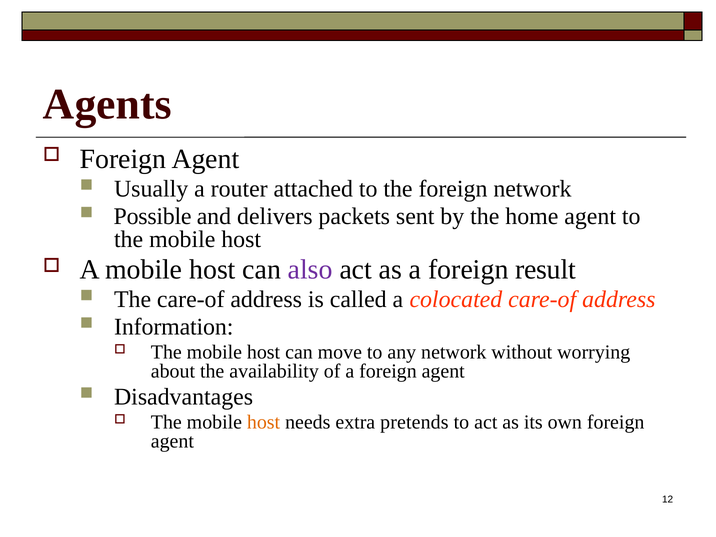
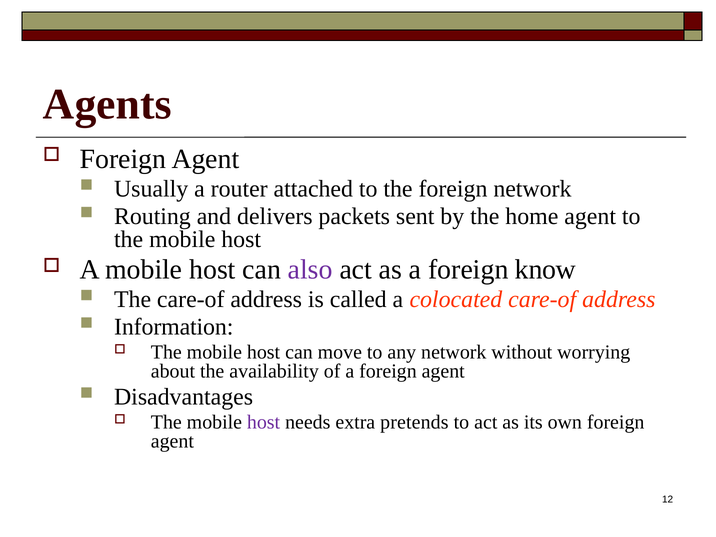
Possible: Possible -> Routing
result: result -> know
host at (264, 422) colour: orange -> purple
